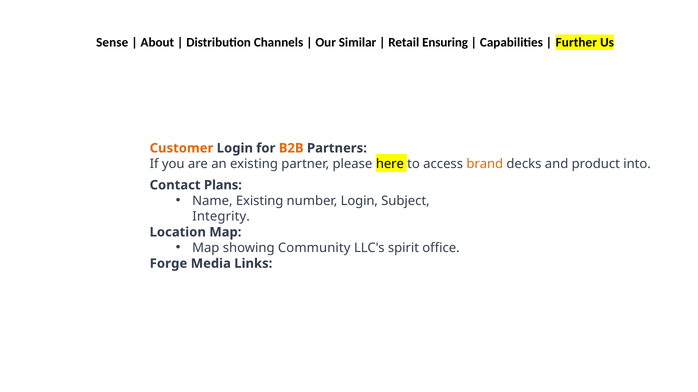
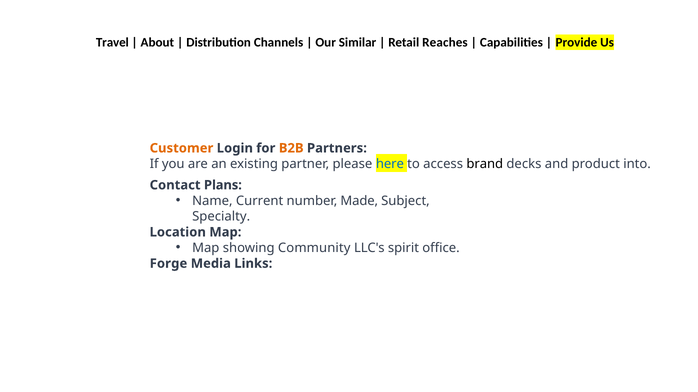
Sense: Sense -> Travel
Ensuring: Ensuring -> Reaches
Further: Further -> Provide
here colour: black -> blue
brand colour: orange -> black
Name Existing: Existing -> Current
number Login: Login -> Made
Integrity: Integrity -> Specialty
